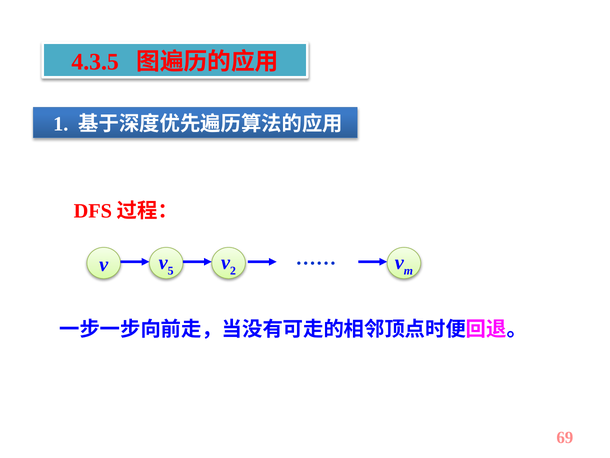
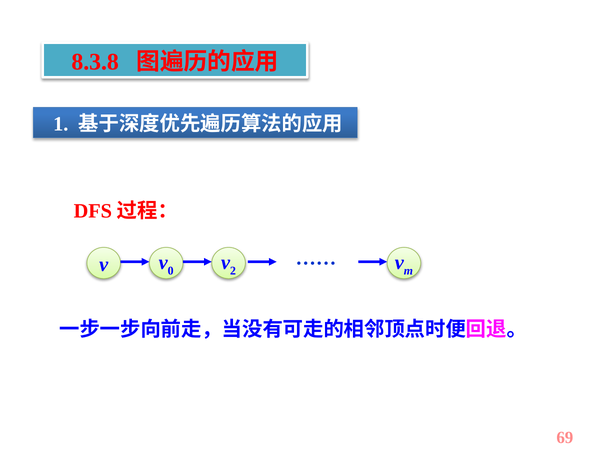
4.3.5: 4.3.5 -> 8.3.8
5: 5 -> 0
